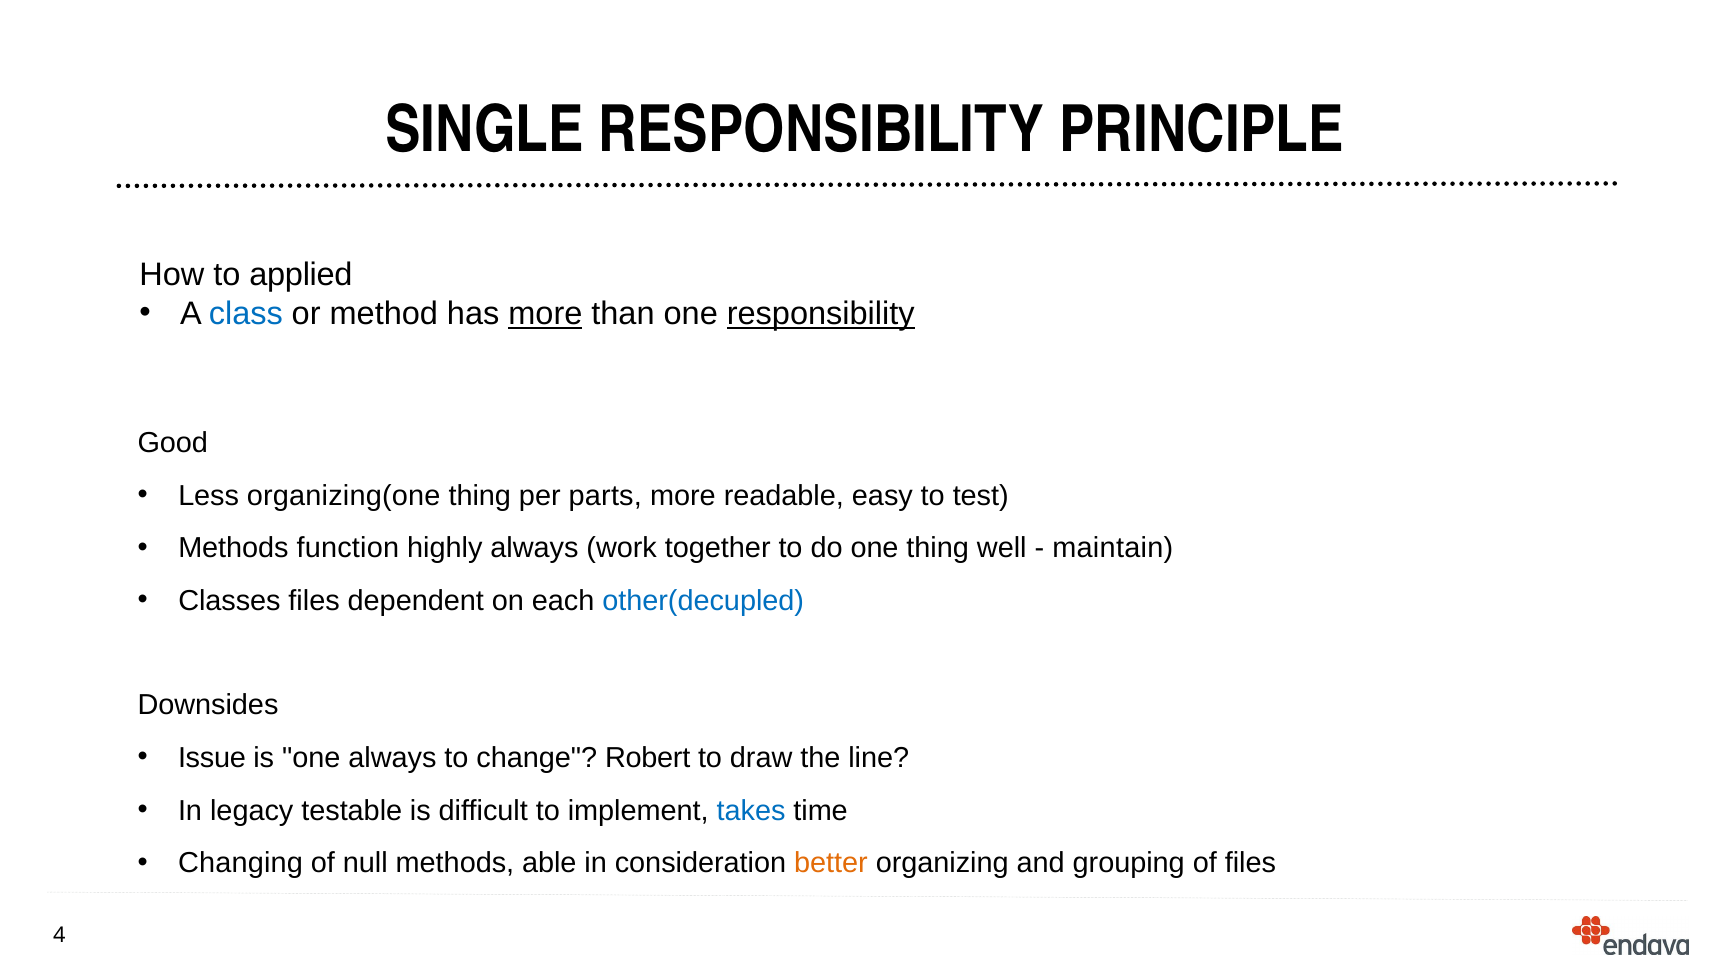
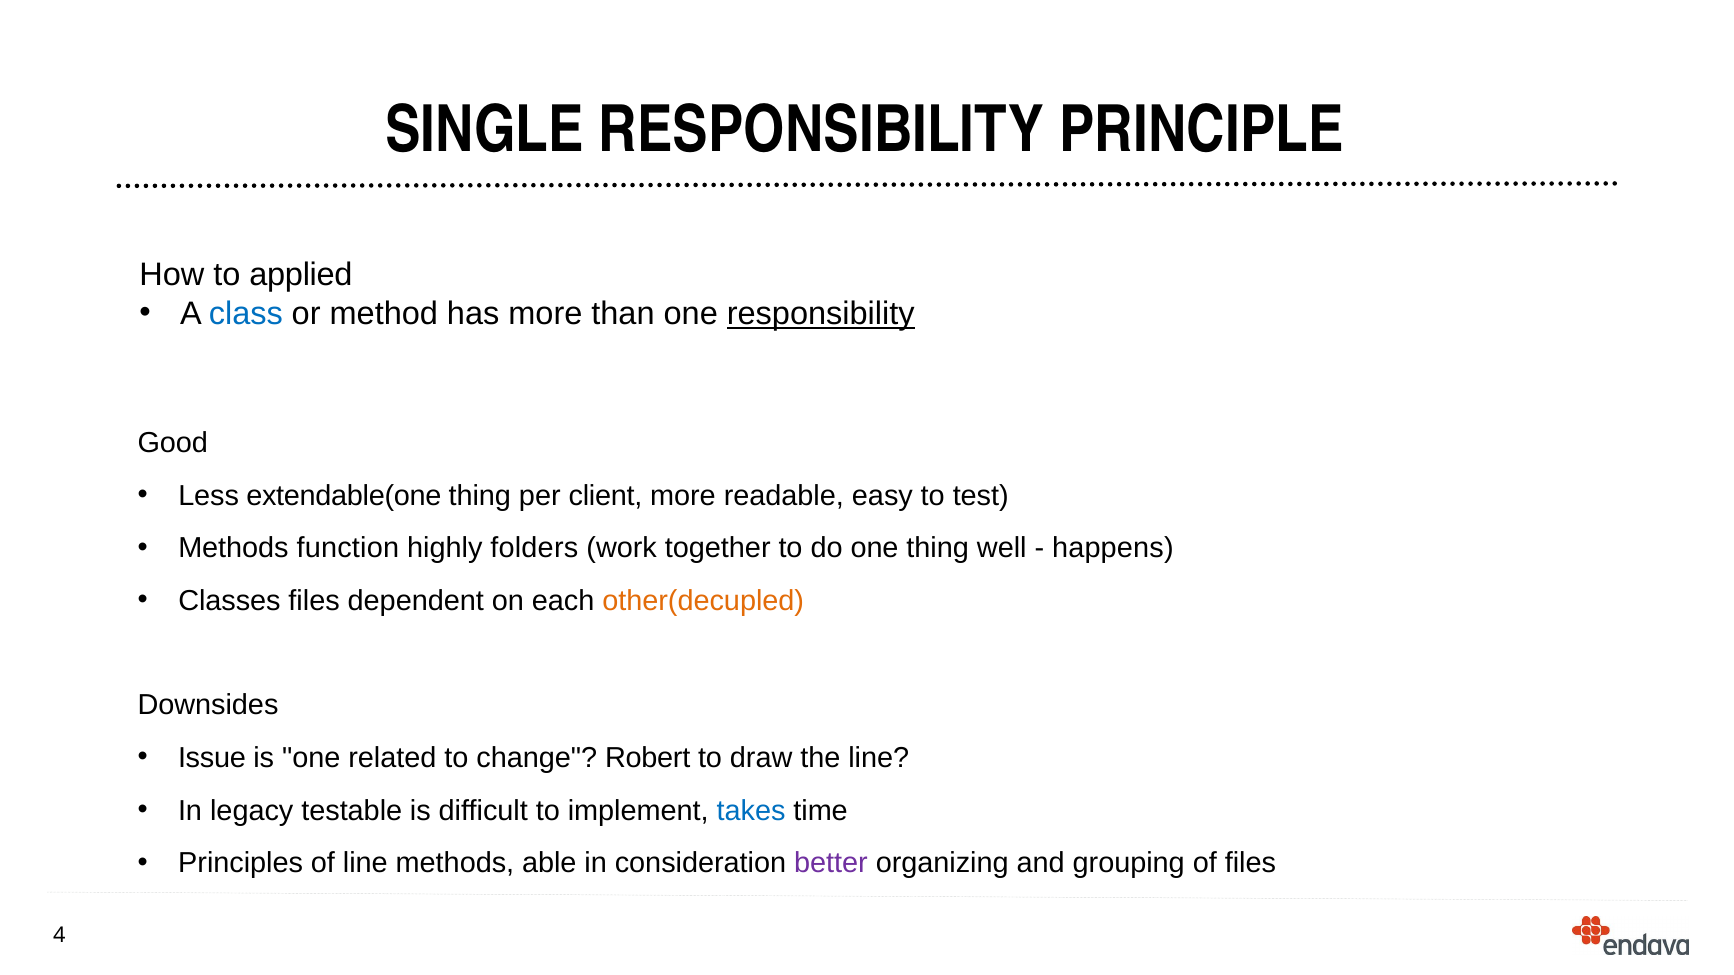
more at (545, 314) underline: present -> none
organizing(one: organizing(one -> extendable(one
parts: parts -> client
highly always: always -> folders
maintain: maintain -> happens
other(decupled colour: blue -> orange
one always: always -> related
Changing: Changing -> Principles
of null: null -> line
better colour: orange -> purple
